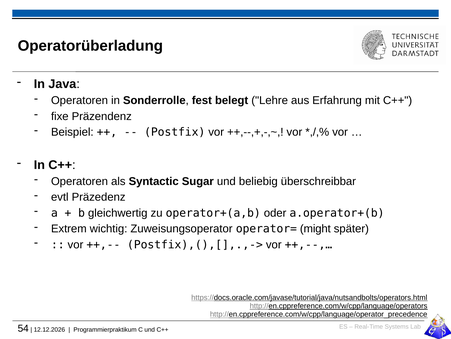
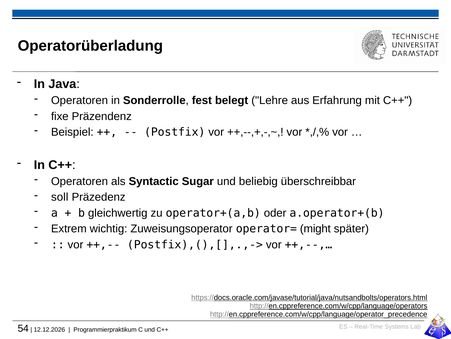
evtl: evtl -> soll
